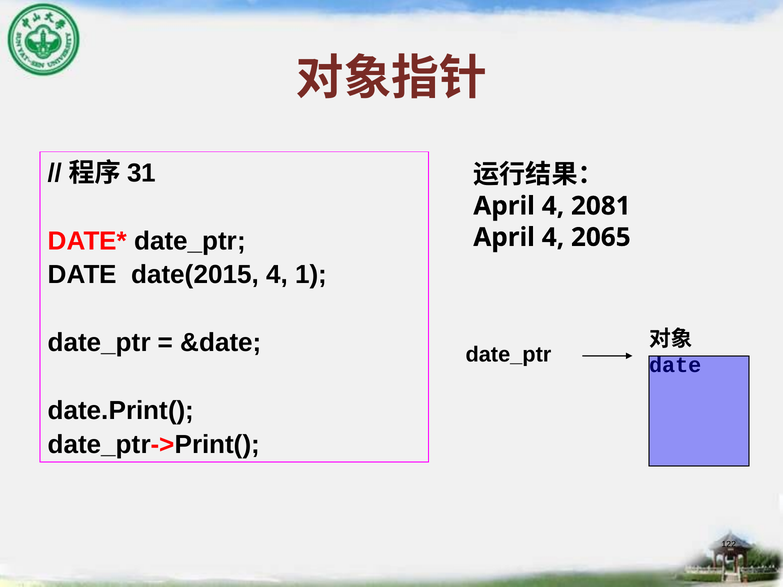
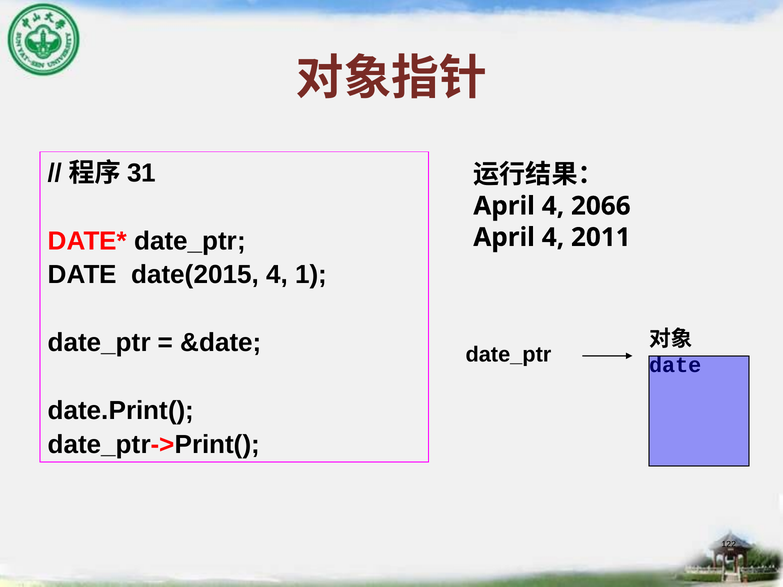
2081: 2081 -> 2066
2065: 2065 -> 2011
